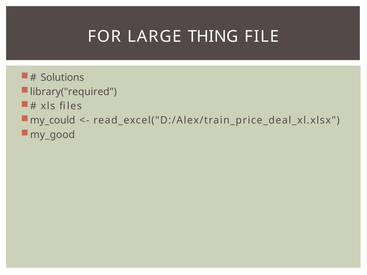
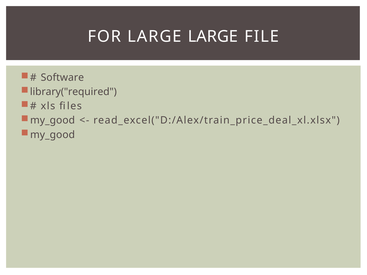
LARGE THING: THING -> LARGE
Solutions: Solutions -> Software
my_could at (53, 120): my_could -> my_good
